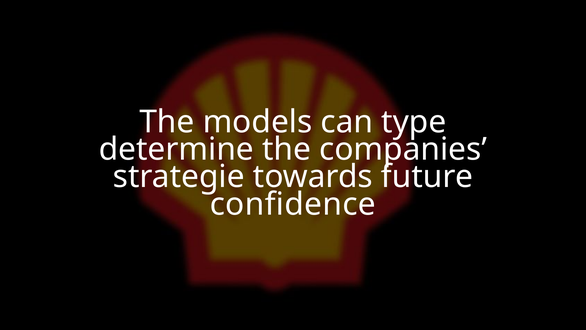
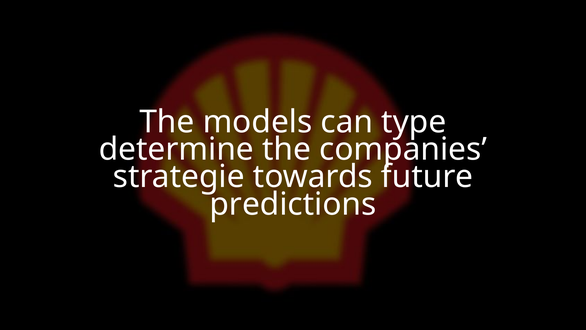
confidence: confidence -> predictions
